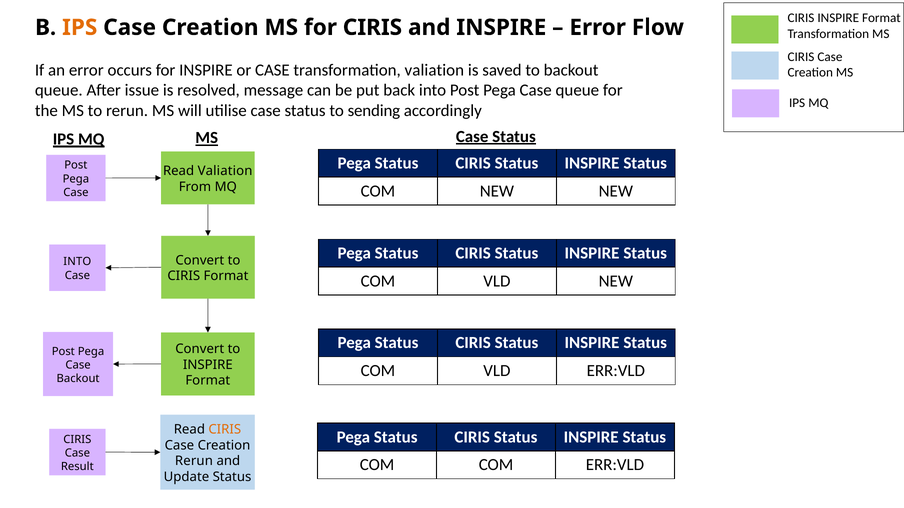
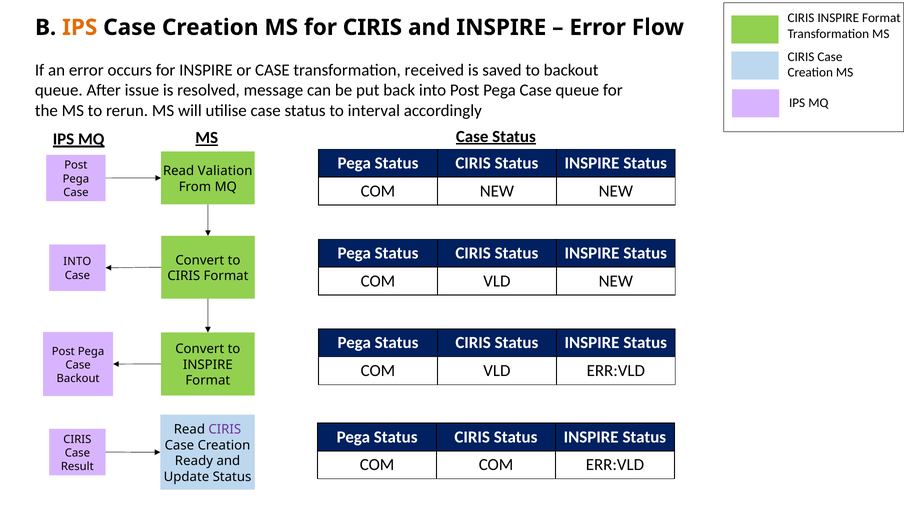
transformation valiation: valiation -> received
sending: sending -> interval
CIRIS at (225, 430) colour: orange -> purple
Rerun at (194, 462): Rerun -> Ready
